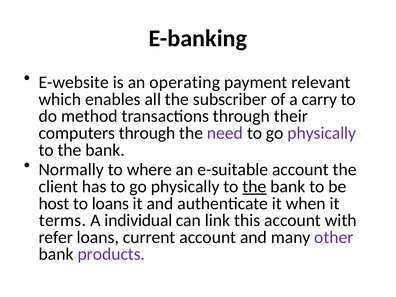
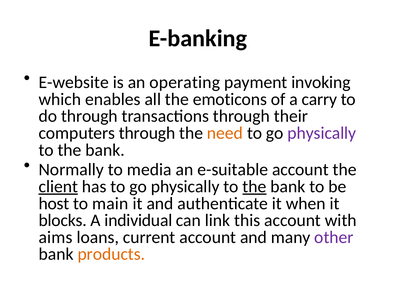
relevant: relevant -> invoking
subscriber: subscriber -> emoticons
do method: method -> through
need colour: purple -> orange
where: where -> media
client underline: none -> present
to loans: loans -> main
terms: terms -> blocks
refer: refer -> aims
products colour: purple -> orange
